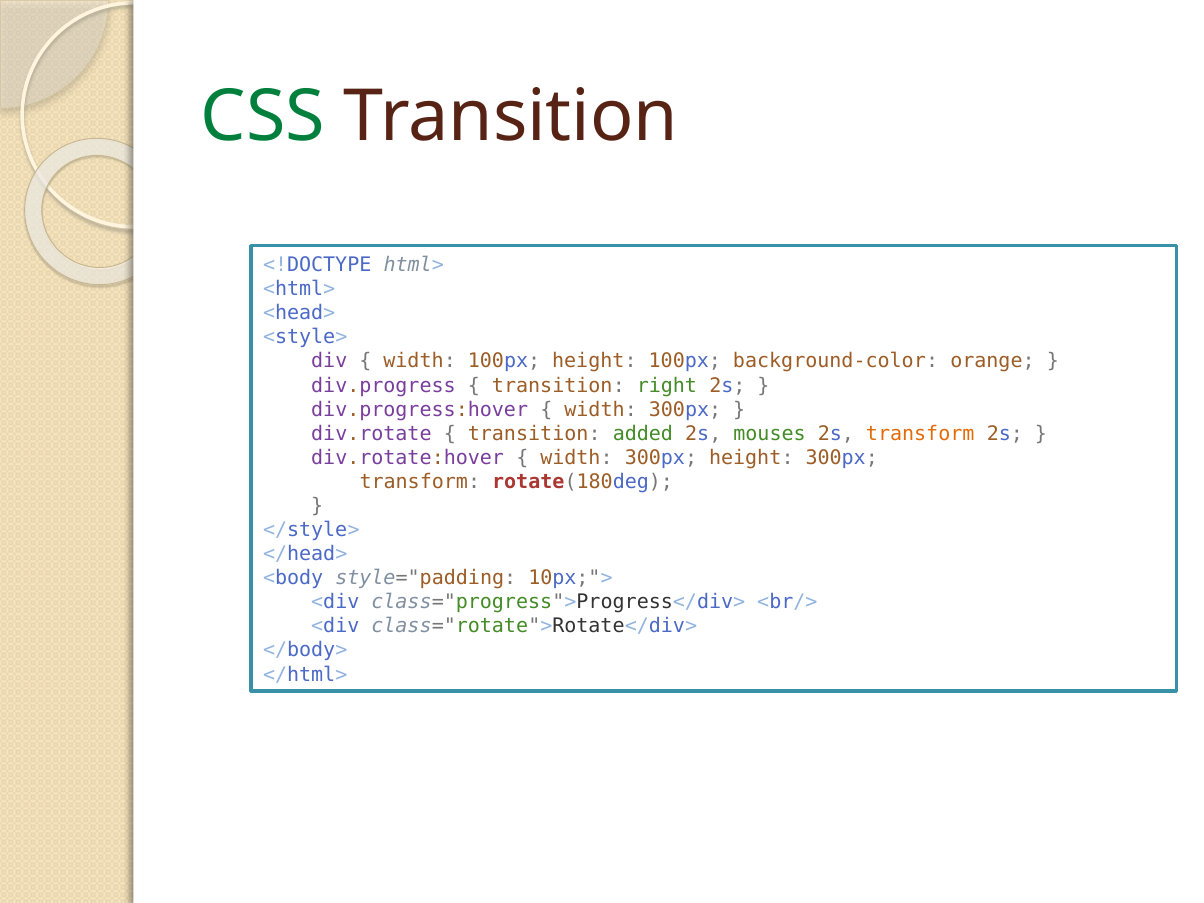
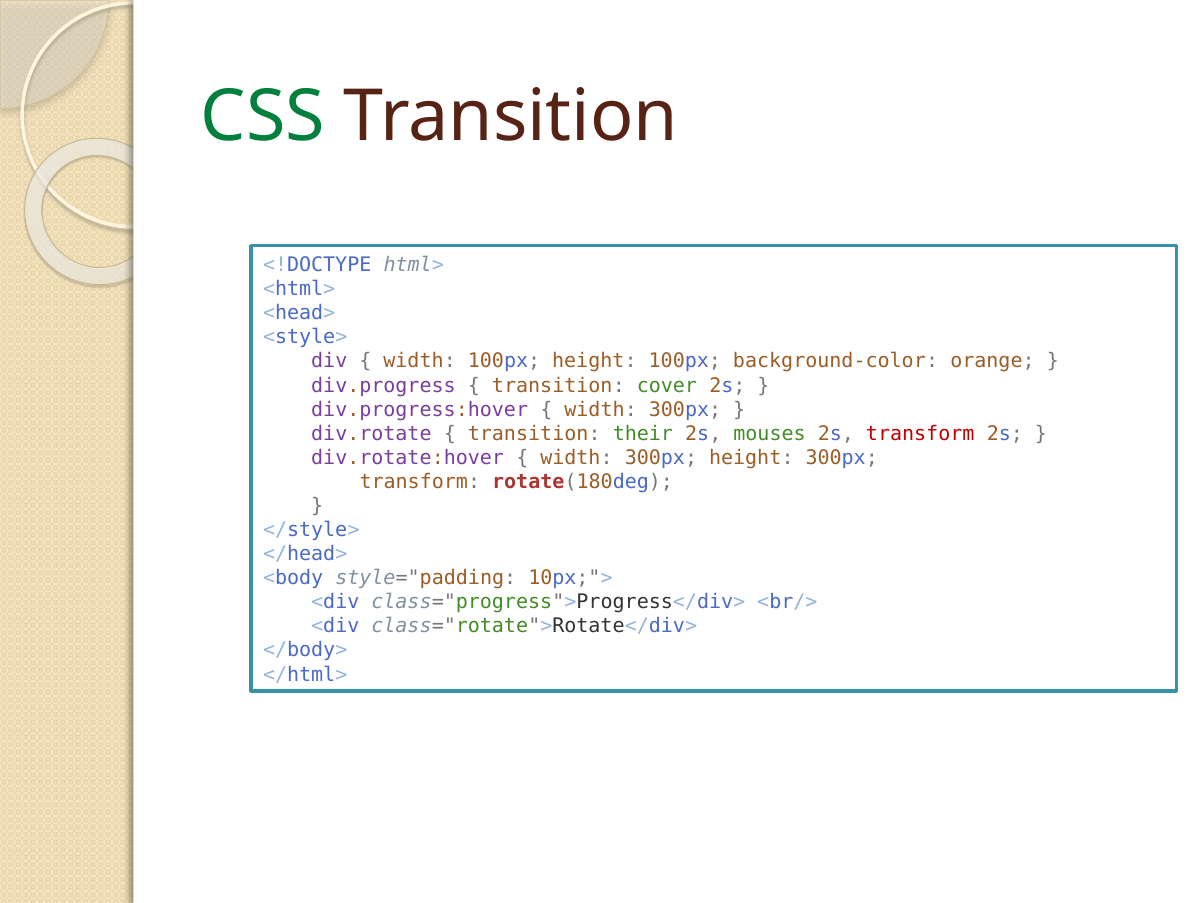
right: right -> cover
added: added -> their
transform at (920, 434) colour: orange -> red
